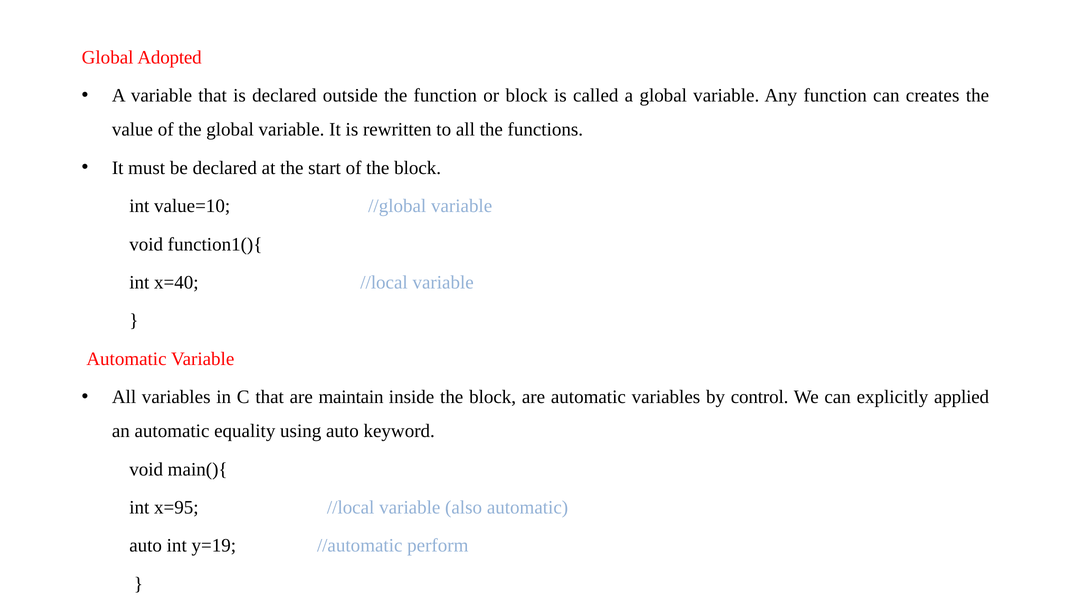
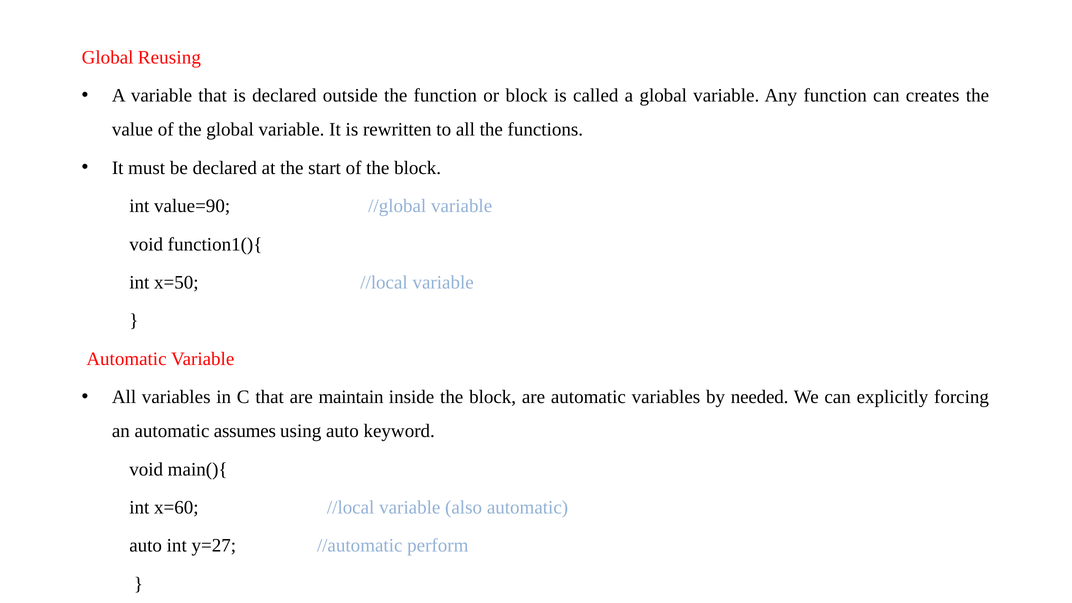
Adopted: Adopted -> Reusing
value=10: value=10 -> value=90
x=40: x=40 -> x=50
control: control -> needed
applied: applied -> forcing
equality: equality -> assumes
x=95: x=95 -> x=60
y=19: y=19 -> y=27
